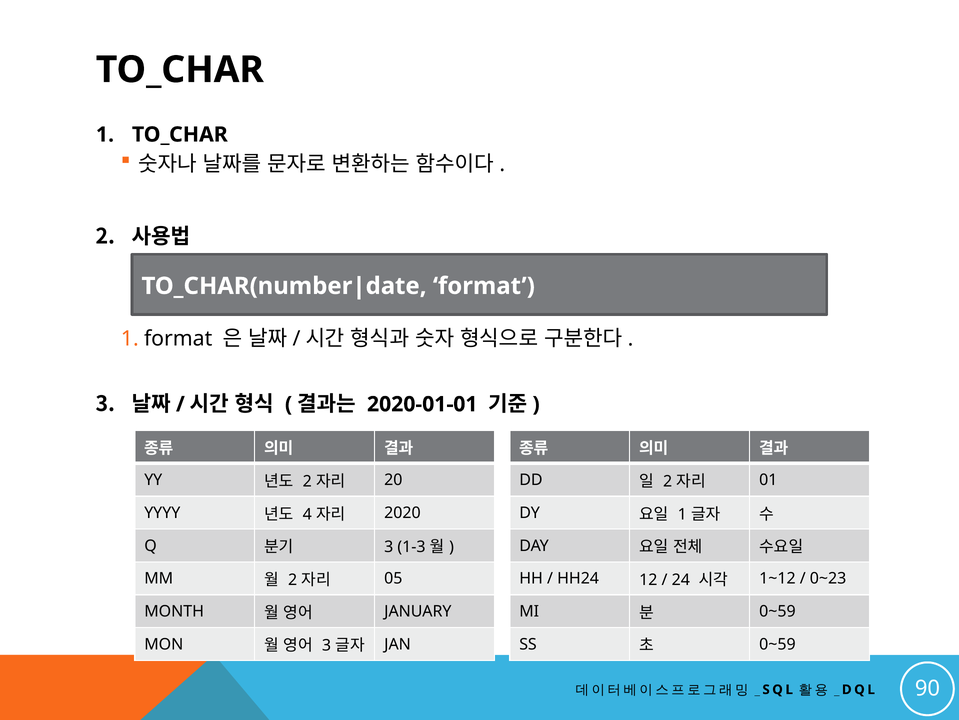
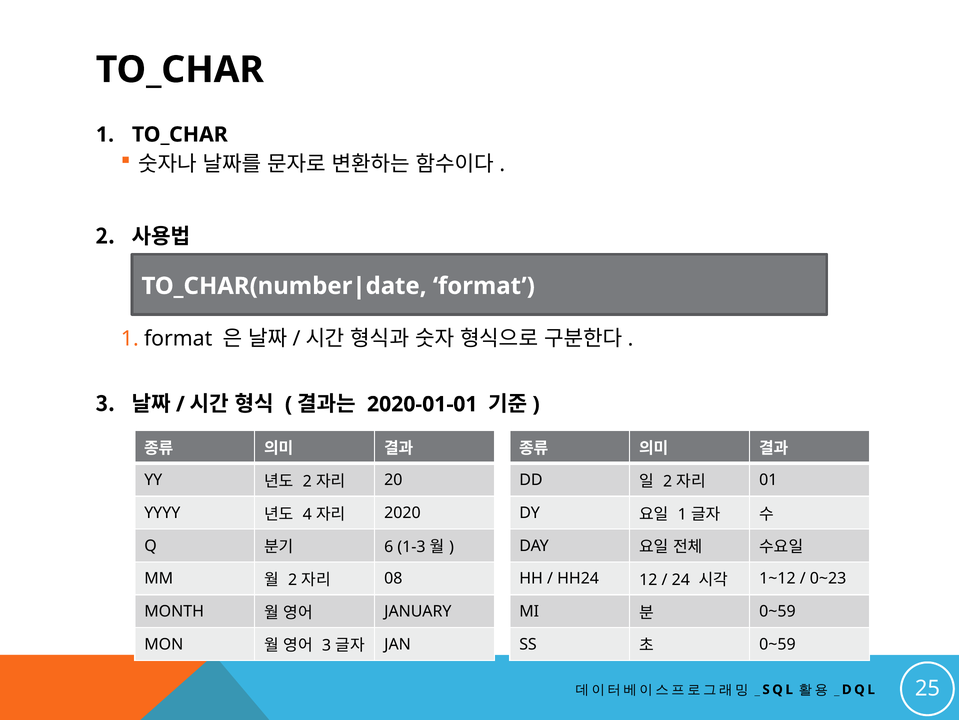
3 at (389, 547): 3 -> 6
05: 05 -> 08
90: 90 -> 25
